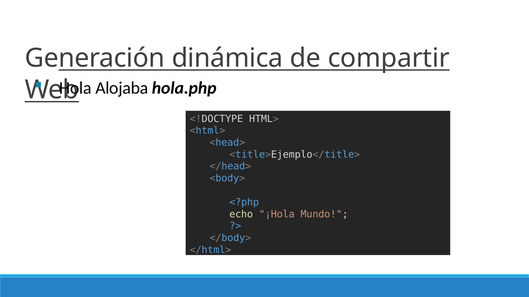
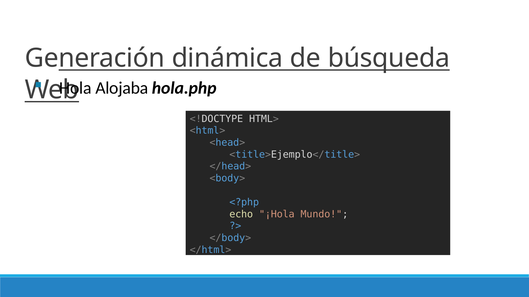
compartir: compartir -> búsqueda
